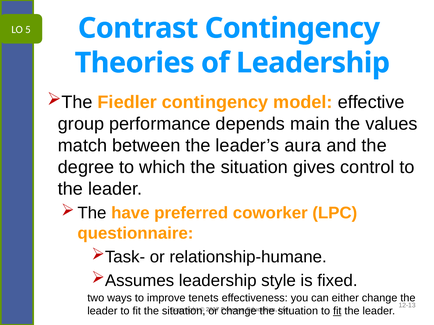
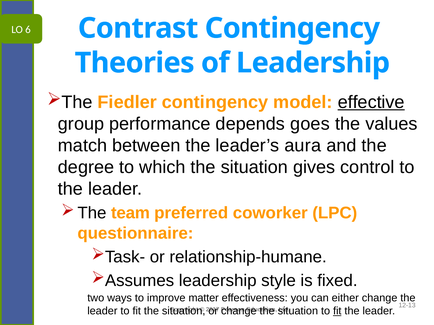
5: 5 -> 6
effective underline: none -> present
main: main -> goes
have: have -> team
tenets: tenets -> matter
